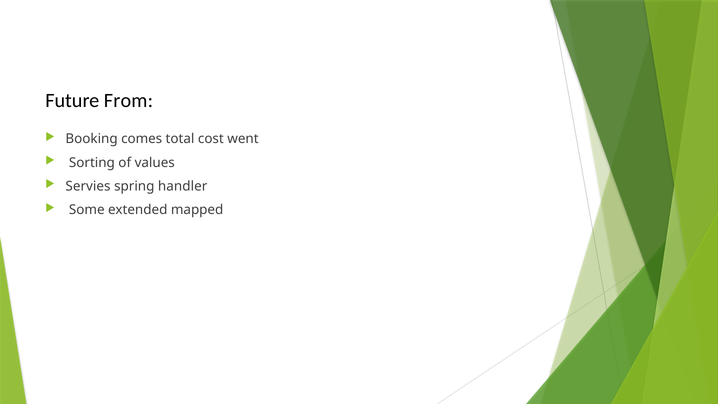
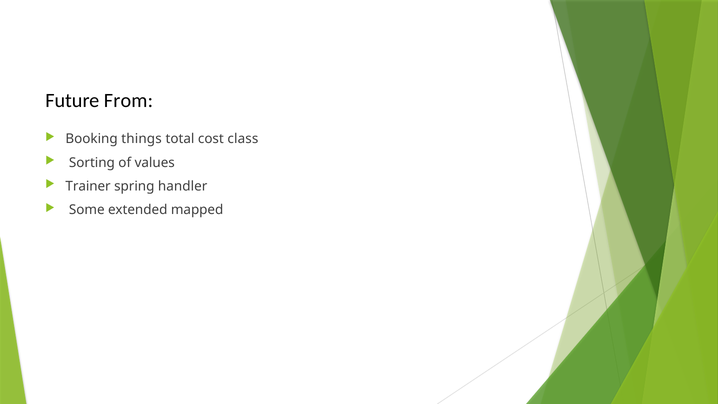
comes: comes -> things
went: went -> class
Servies: Servies -> Trainer
